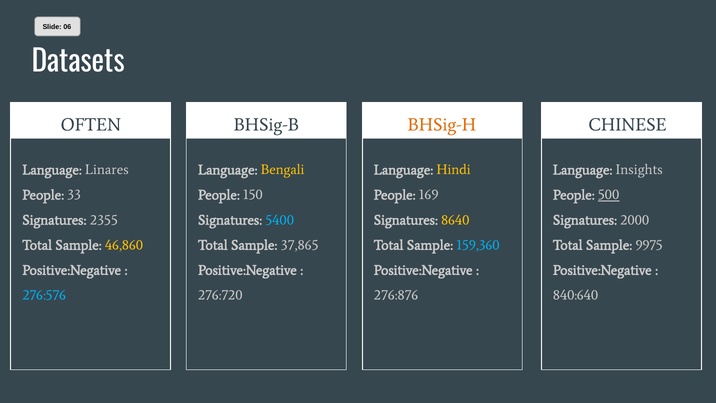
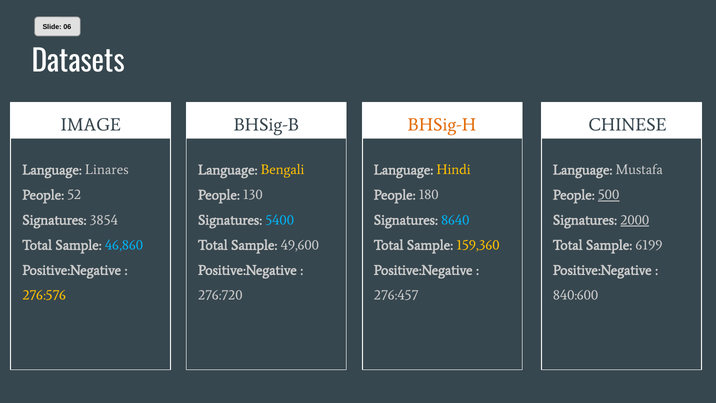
OFTEN: OFTEN -> IMAGE
Insights: Insights -> Mustafa
33: 33 -> 52
150: 150 -> 130
169: 169 -> 180
2355: 2355 -> 3854
8640 colour: yellow -> light blue
2000 underline: none -> present
46,860 colour: yellow -> light blue
37,865: 37,865 -> 49,600
159,360 colour: light blue -> yellow
9975: 9975 -> 6199
276:576 colour: light blue -> yellow
276:876: 276:876 -> 276:457
840:640: 840:640 -> 840:600
